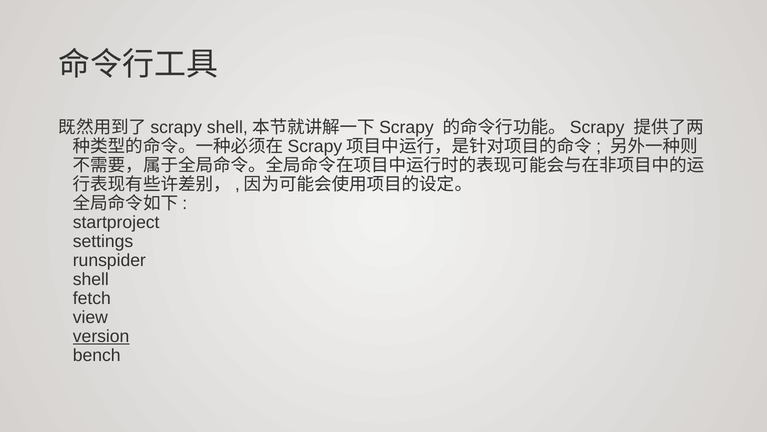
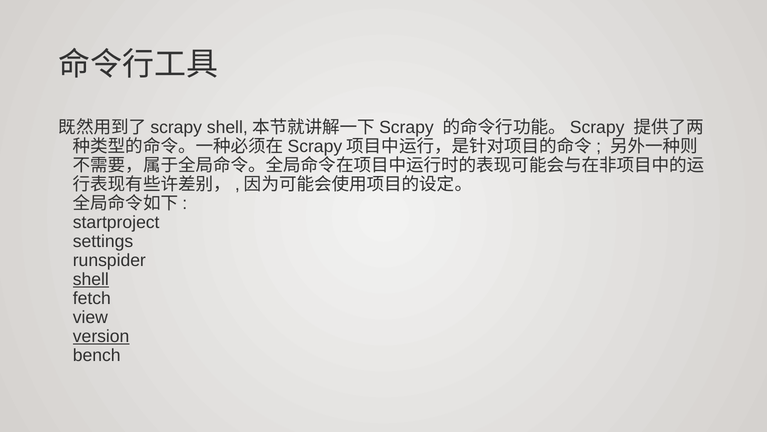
shell underline: none -> present
